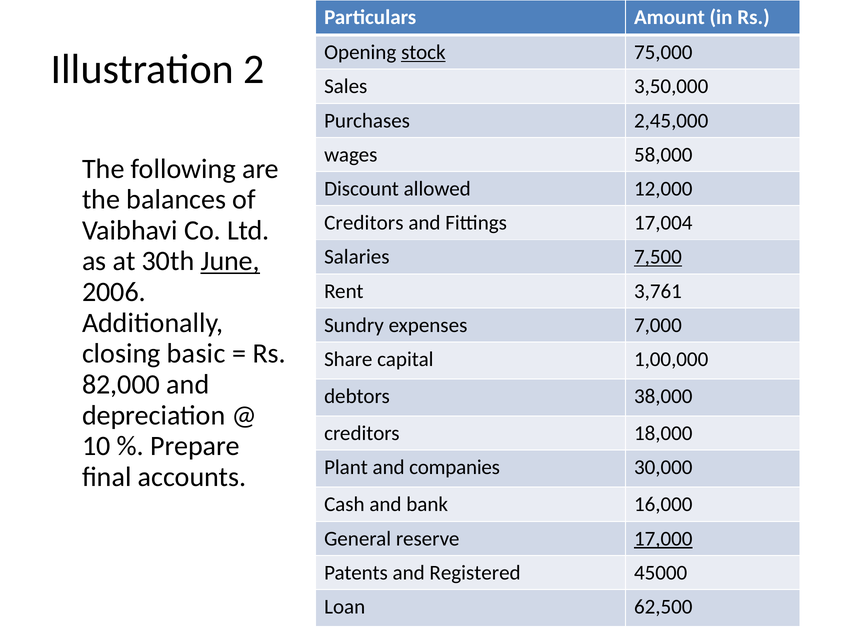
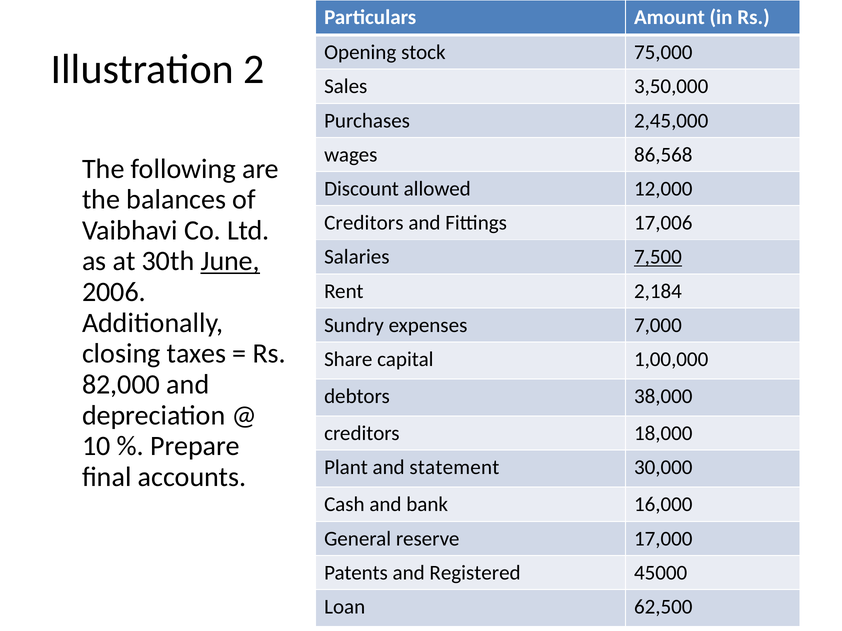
stock underline: present -> none
58,000: 58,000 -> 86,568
17,004: 17,004 -> 17,006
3,761: 3,761 -> 2,184
basic: basic -> taxes
companies: companies -> statement
17,000 underline: present -> none
